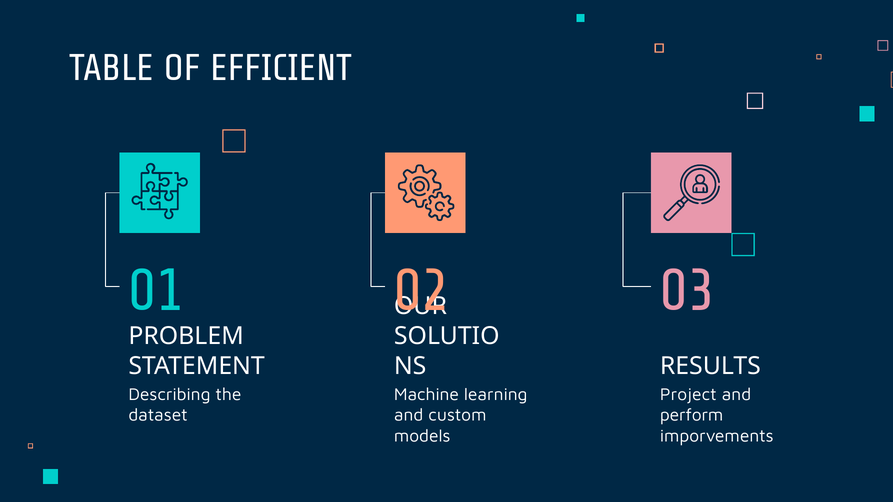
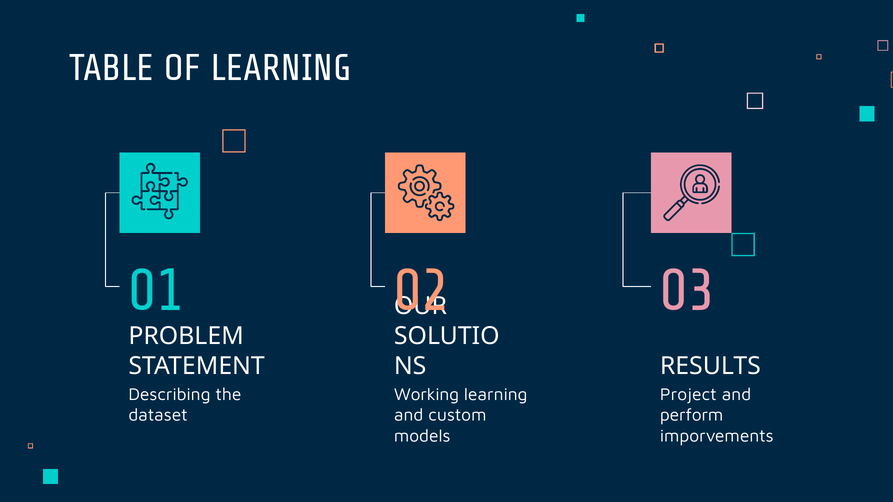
OF EFFICIENT: EFFICIENT -> LEARNING
Machine: Machine -> Working
